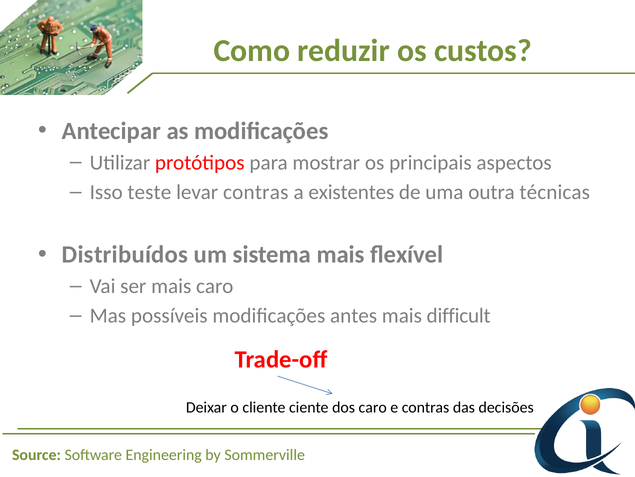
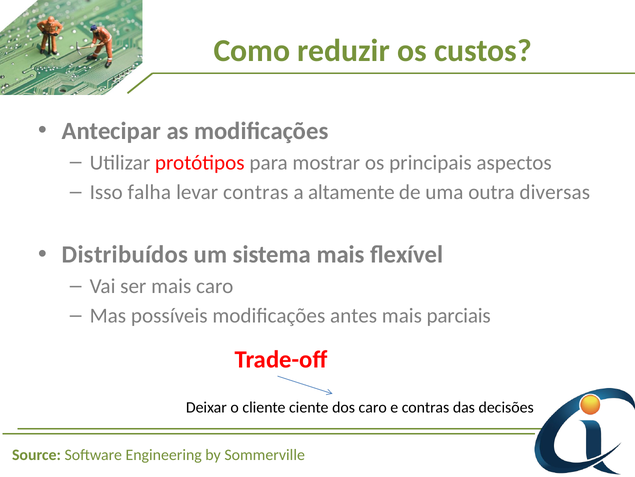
teste: teste -> falha
existentes: existentes -> altamente
técnicas: técnicas -> diversas
difficult: difficult -> parciais
